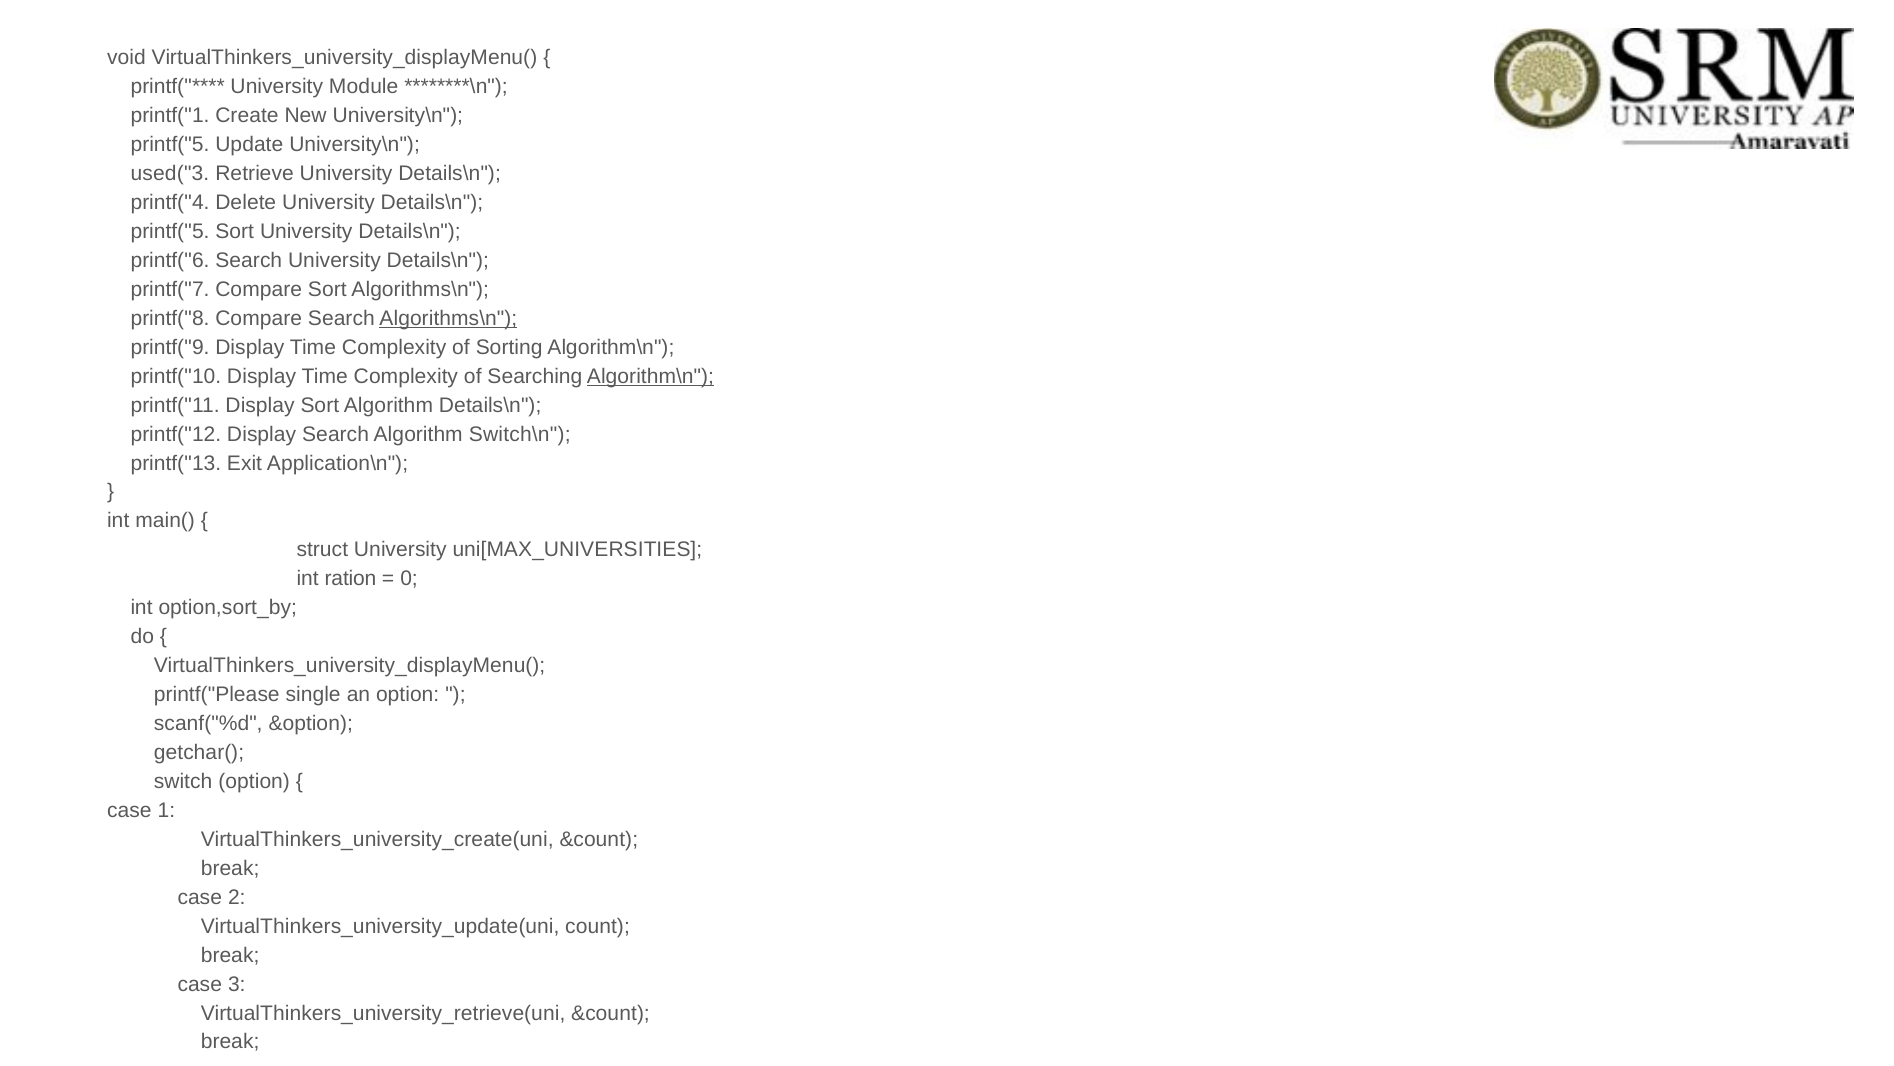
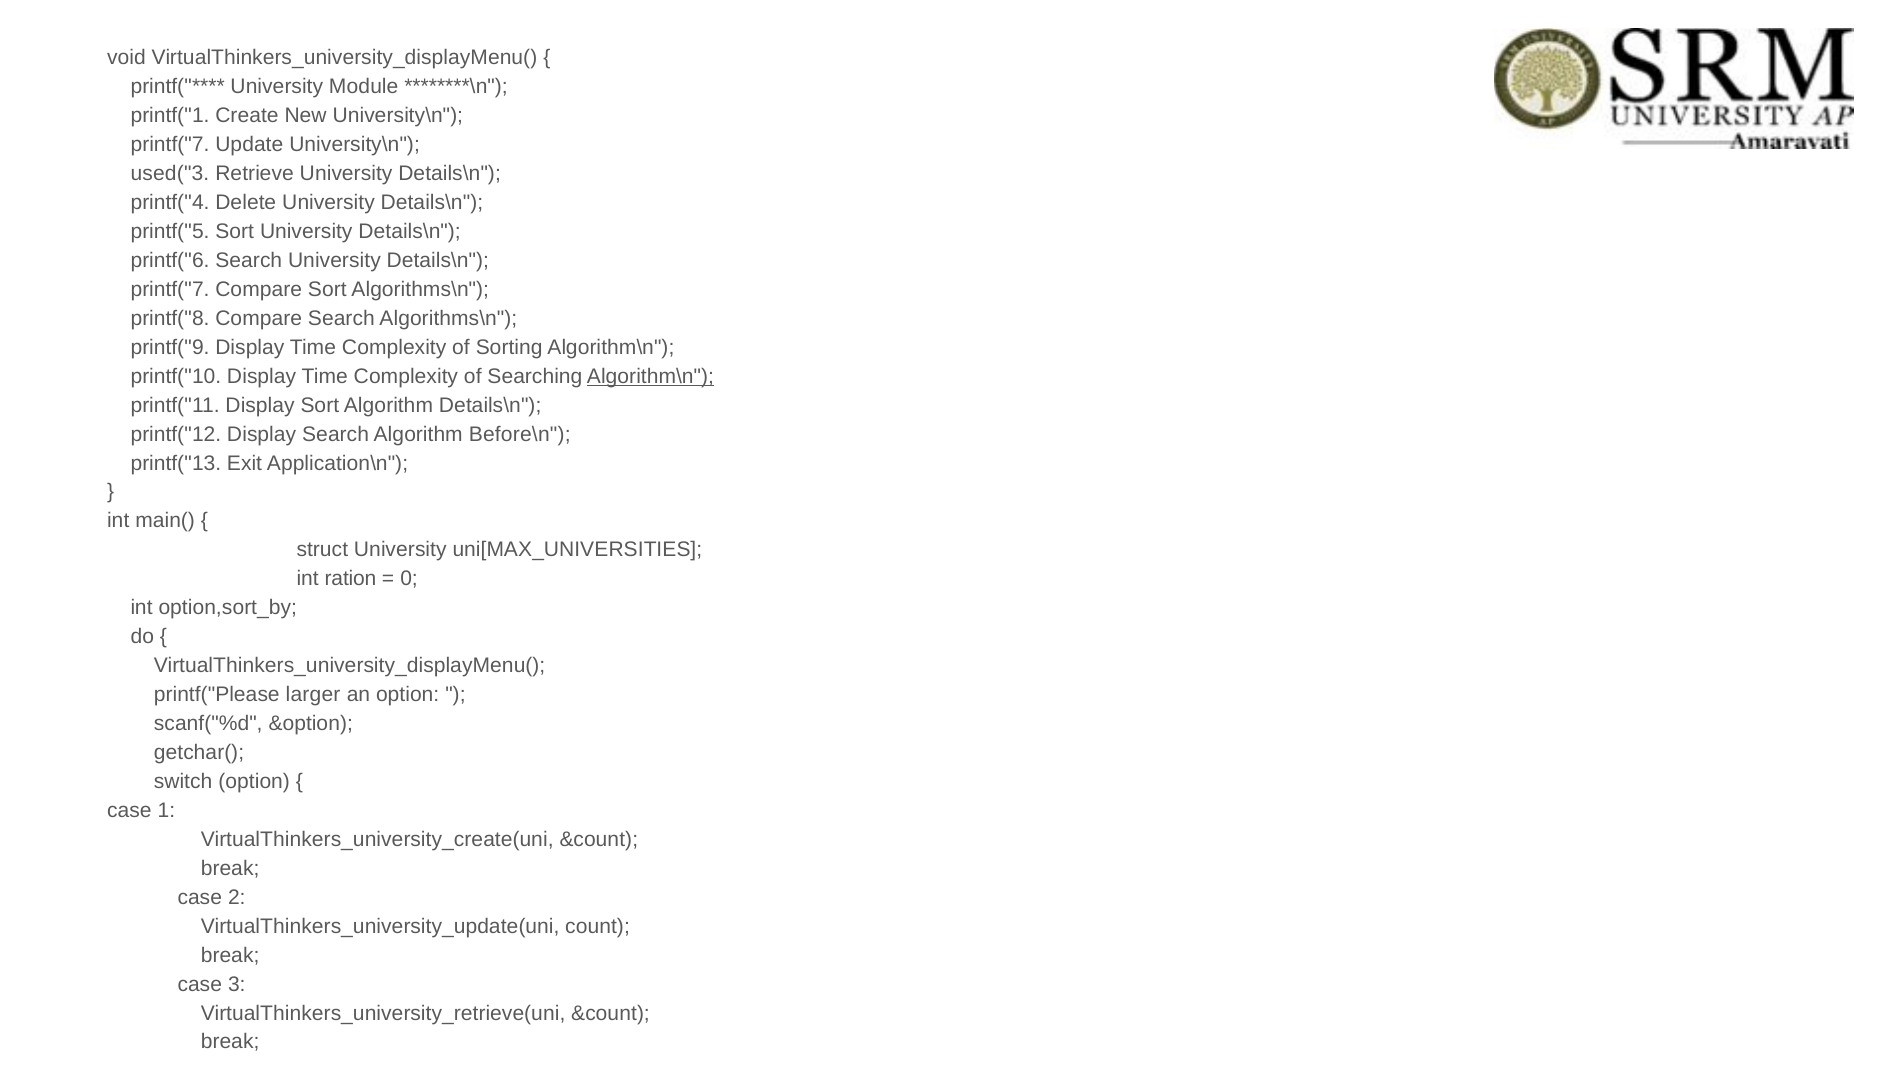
printf("5 at (170, 145): printf("5 -> printf("7
Algorithms\n at (448, 318) underline: present -> none
Switch\n: Switch\n -> Before\n
single: single -> larger
